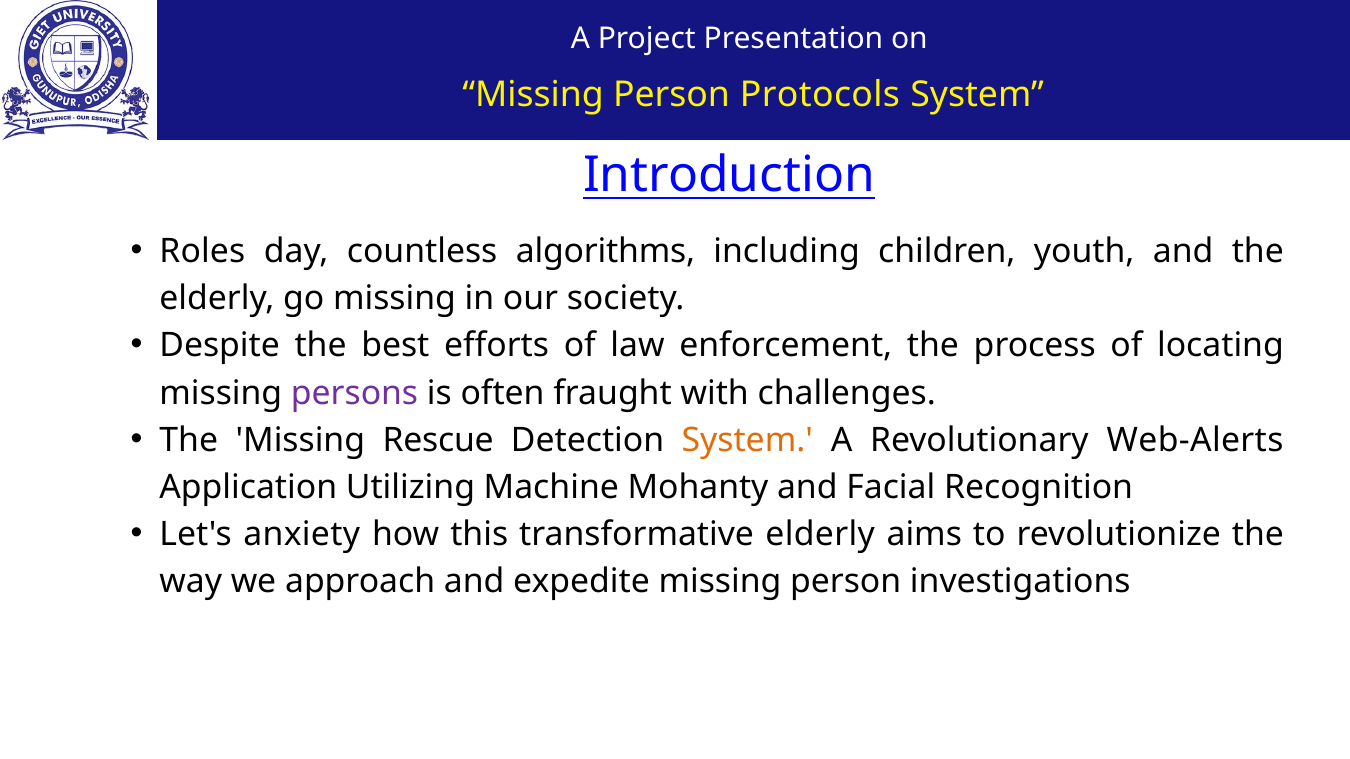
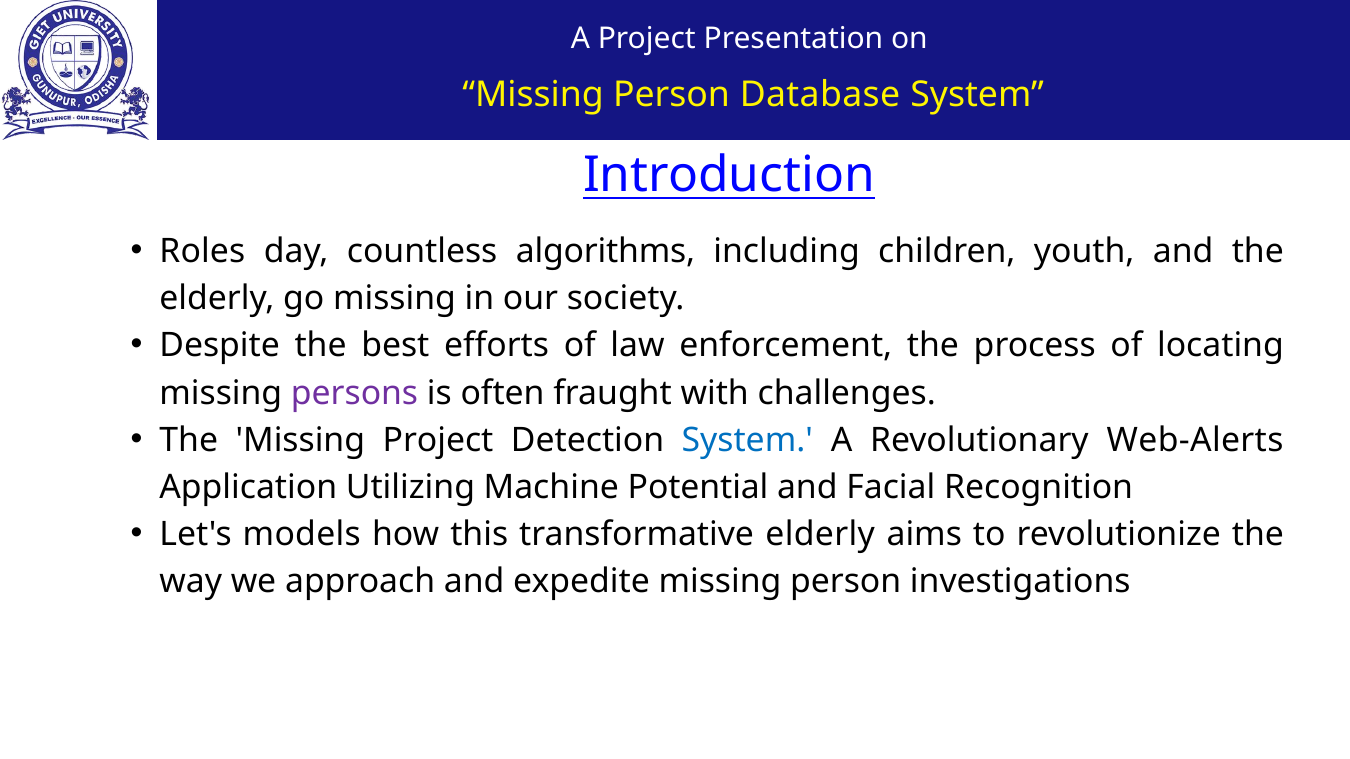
Protocols: Protocols -> Database
Missing Rescue: Rescue -> Project
System at (747, 440) colour: orange -> blue
Mohanty: Mohanty -> Potential
anxiety: anxiety -> models
